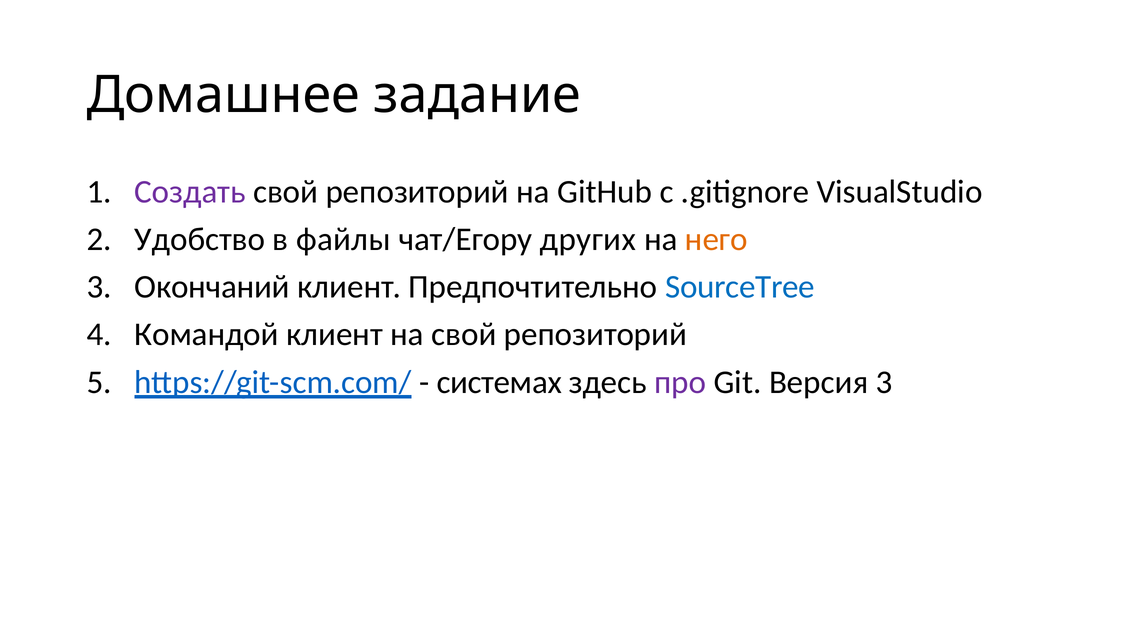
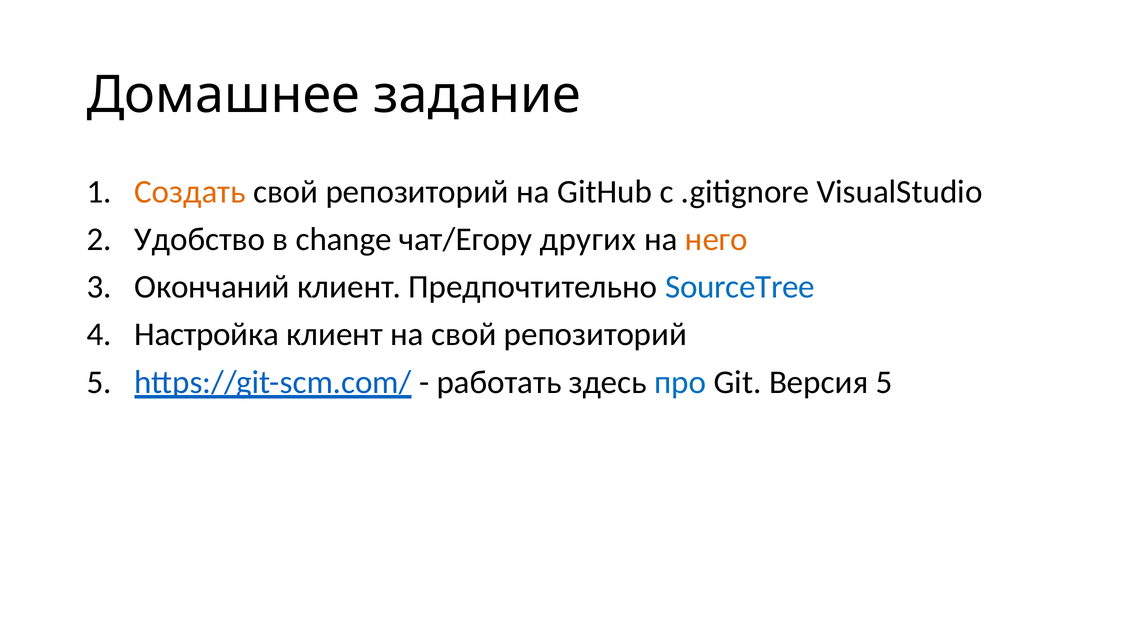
Создать colour: purple -> orange
файлы: файлы -> change
Командой: Командой -> Настройка
системах: системах -> работать
про colour: purple -> blue
Версия 3: 3 -> 5
